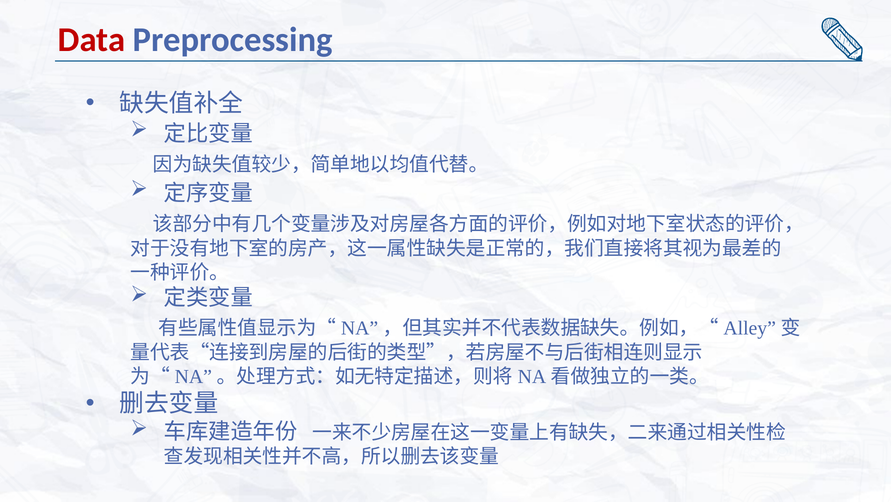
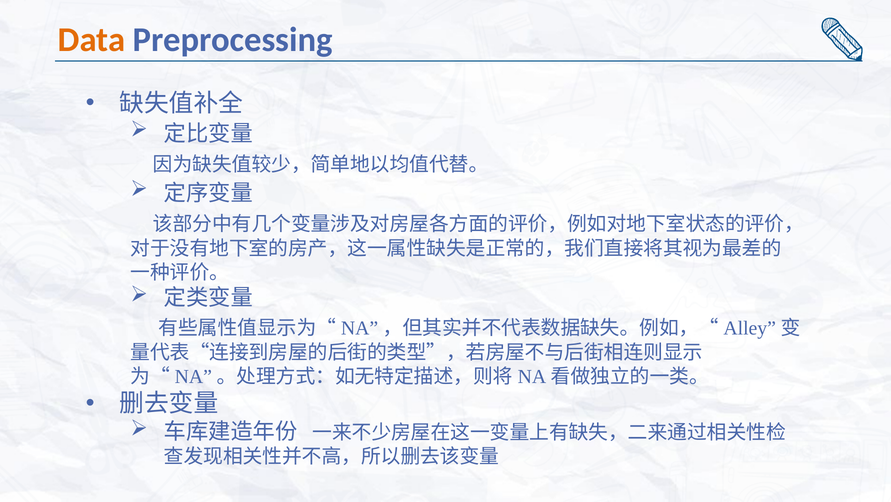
Data colour: red -> orange
